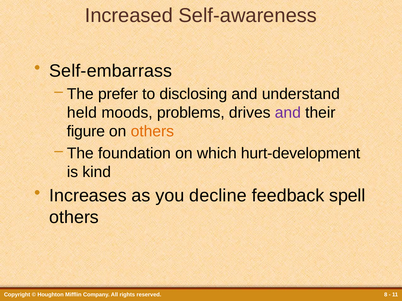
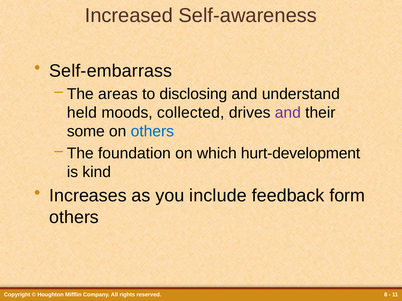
prefer: prefer -> areas
problems: problems -> collected
figure: figure -> some
others at (152, 132) colour: orange -> blue
decline: decline -> include
spell: spell -> form
